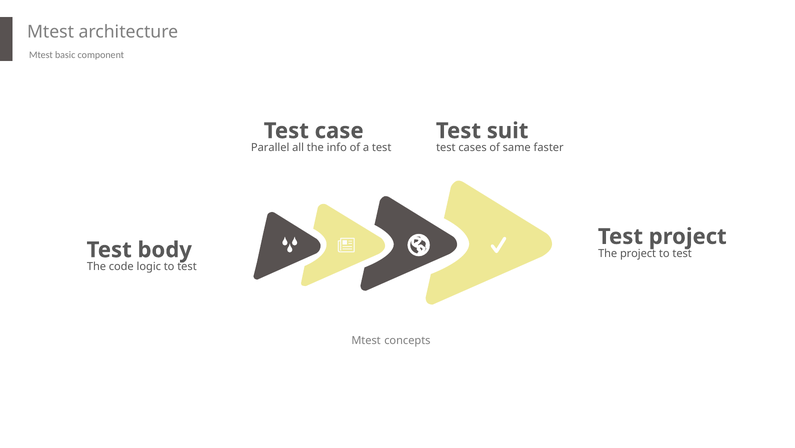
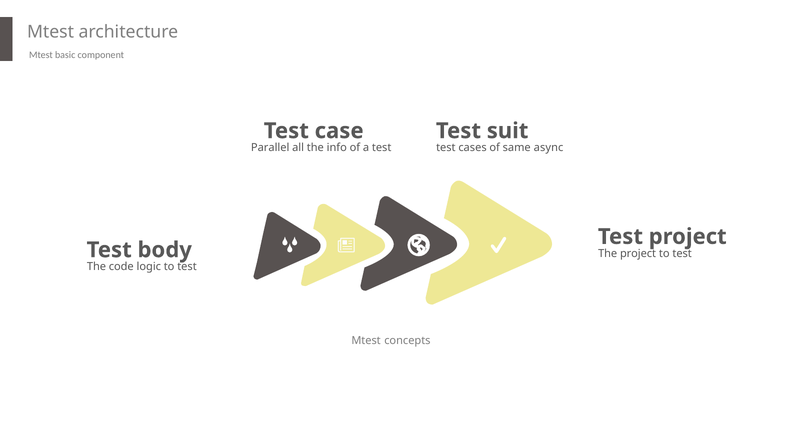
faster: faster -> async
